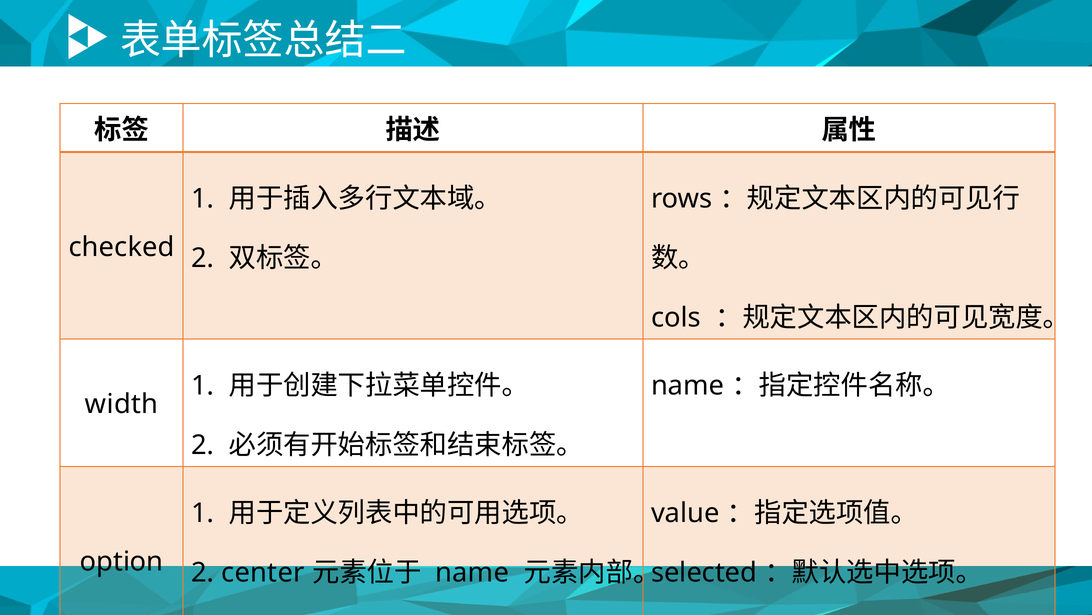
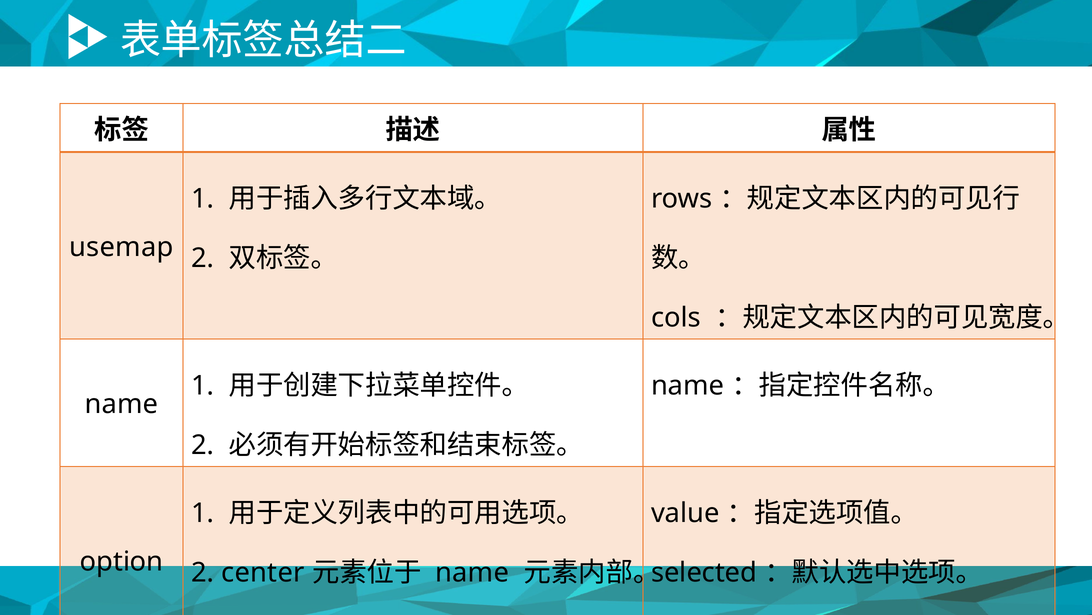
checked: checked -> usemap
width at (122, 404): width -> name
